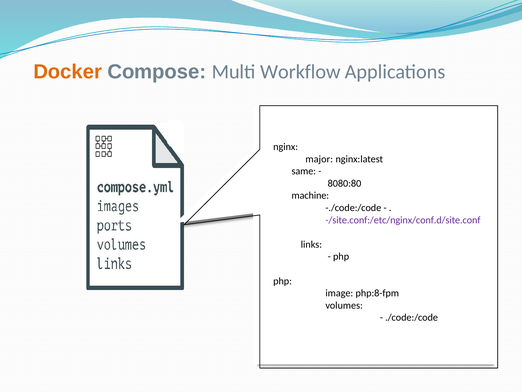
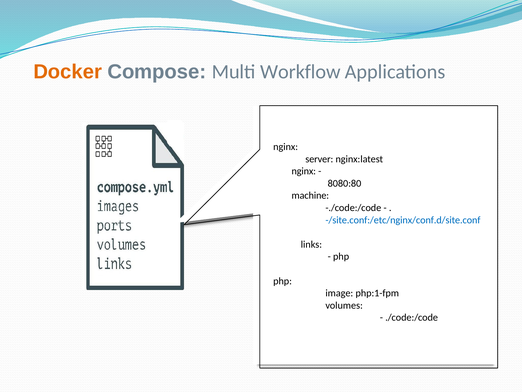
major: major -> server
same at (304, 171): same -> nginx
-/site.conf:/etc/nginx/conf.d/site.conf colour: purple -> blue
php:8-fpm: php:8-fpm -> php:1-fpm
